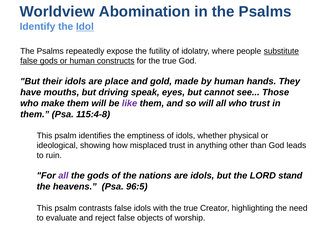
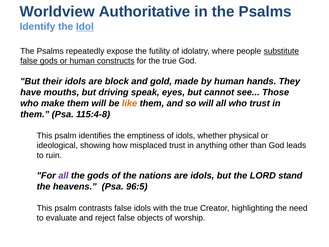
Abomination: Abomination -> Authoritative
place: place -> block
like colour: purple -> orange
